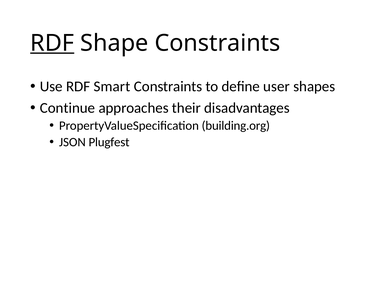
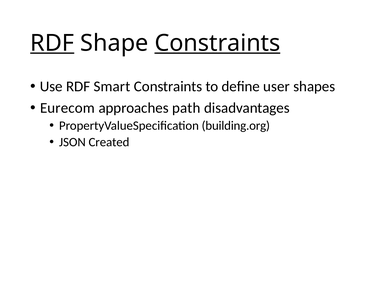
Constraints at (217, 43) underline: none -> present
Continue: Continue -> Eurecom
their: their -> path
Plugfest: Plugfest -> Created
